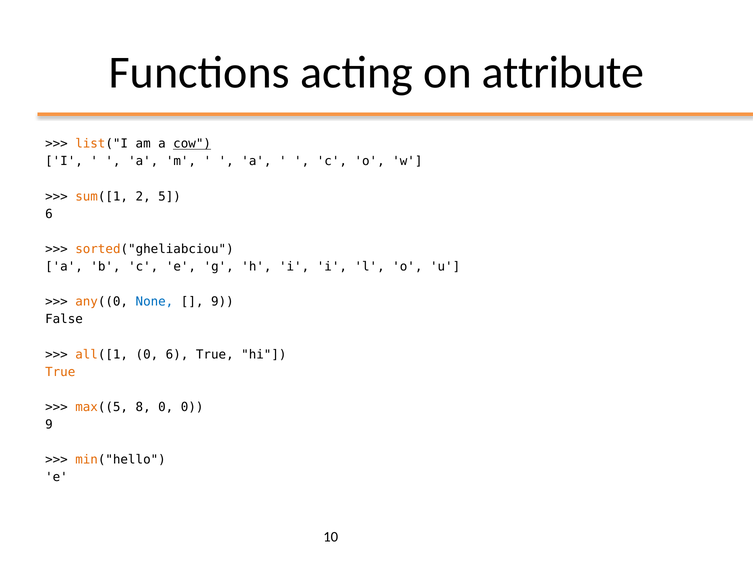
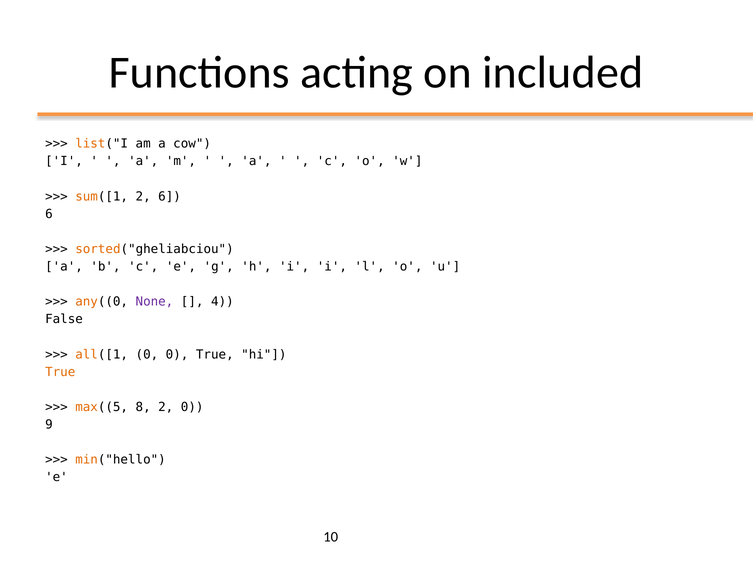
attribute: attribute -> included
cow underline: present -> none
2 5: 5 -> 6
None colour: blue -> purple
9 at (222, 302): 9 -> 4
0 6: 6 -> 0
8 0: 0 -> 2
